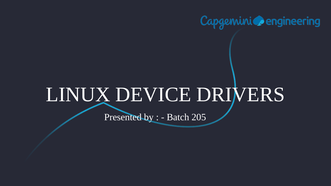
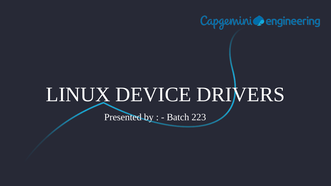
205: 205 -> 223
